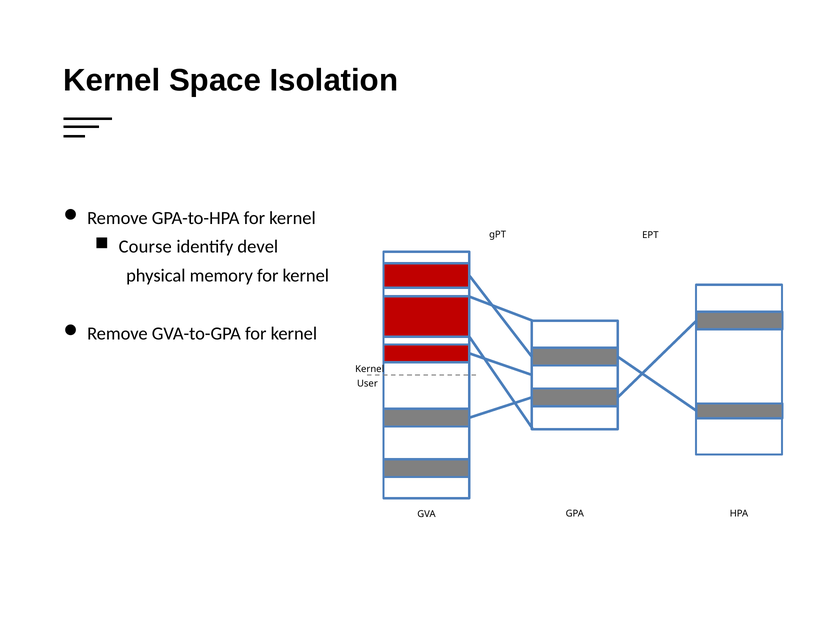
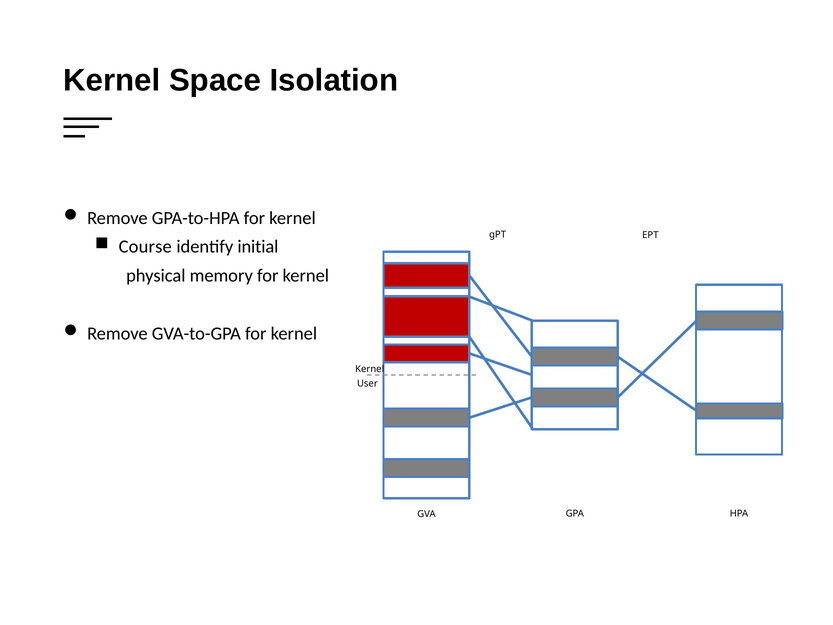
devel: devel -> initial
